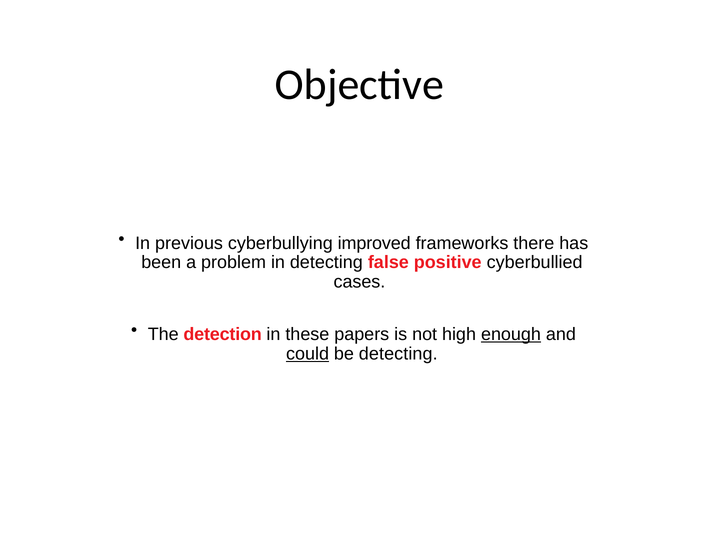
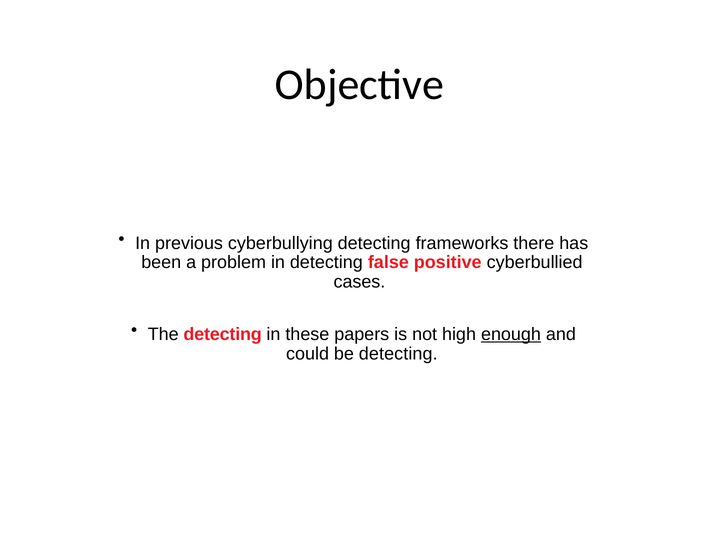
cyberbullying improved: improved -> detecting
The detection: detection -> detecting
could underline: present -> none
